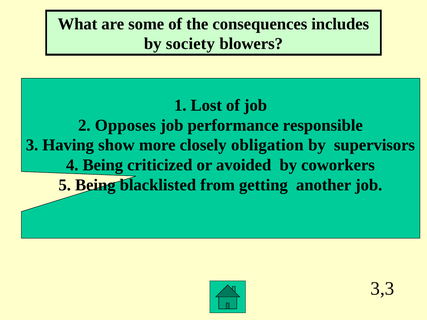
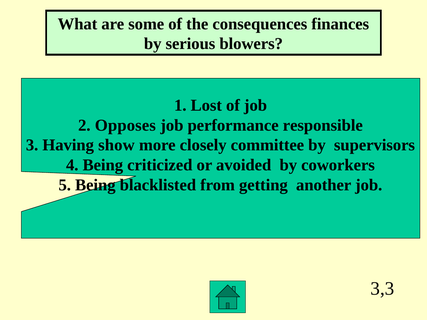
includes: includes -> finances
society: society -> serious
obligation: obligation -> committee
